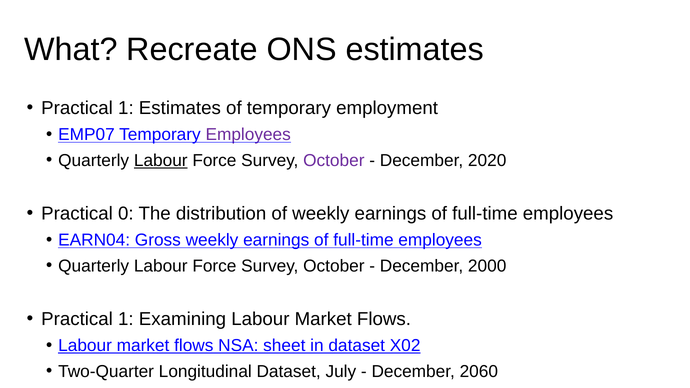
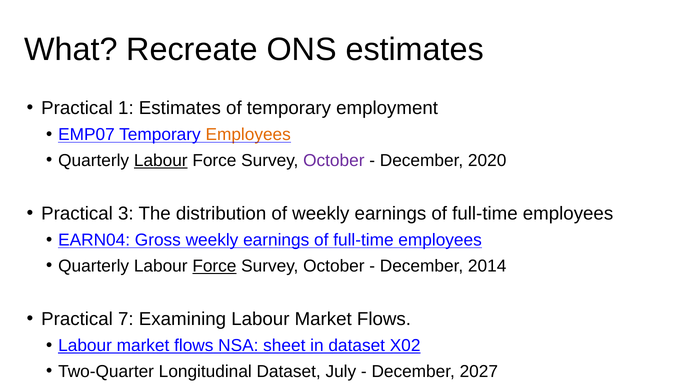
Employees at (248, 135) colour: purple -> orange
0: 0 -> 3
Force at (214, 266) underline: none -> present
2000: 2000 -> 2014
1 at (126, 319): 1 -> 7
2060: 2060 -> 2027
